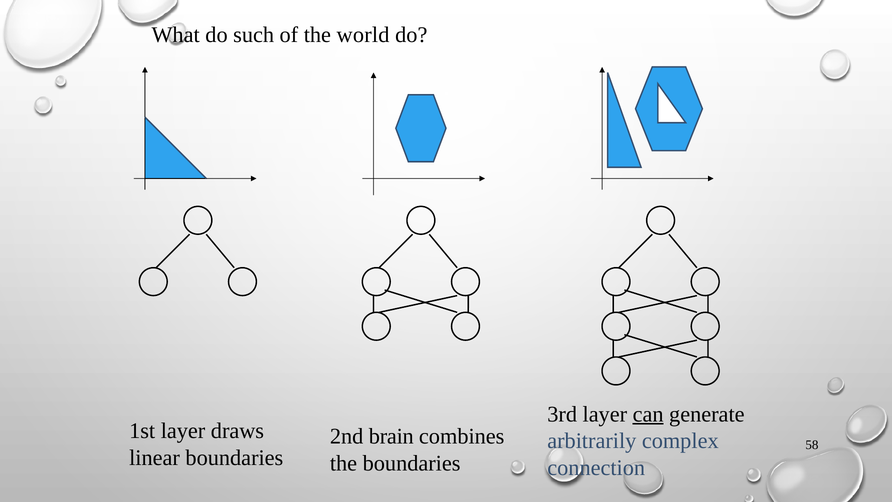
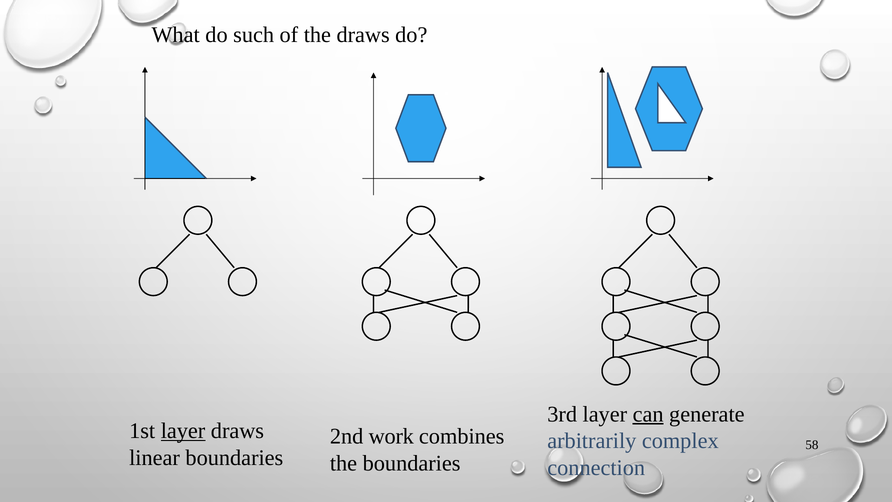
the world: world -> draws
layer at (183, 431) underline: none -> present
brain: brain -> work
